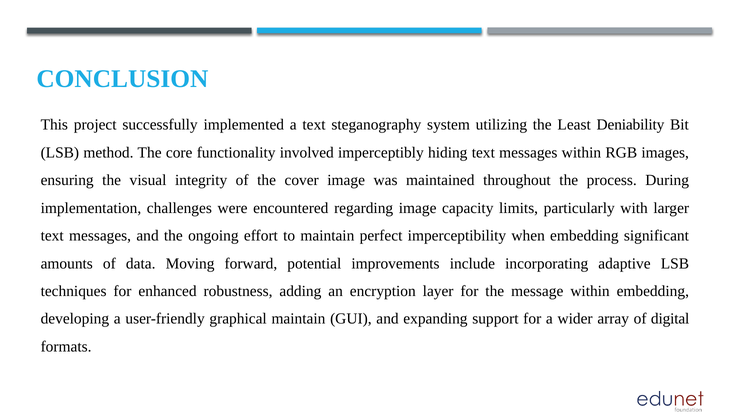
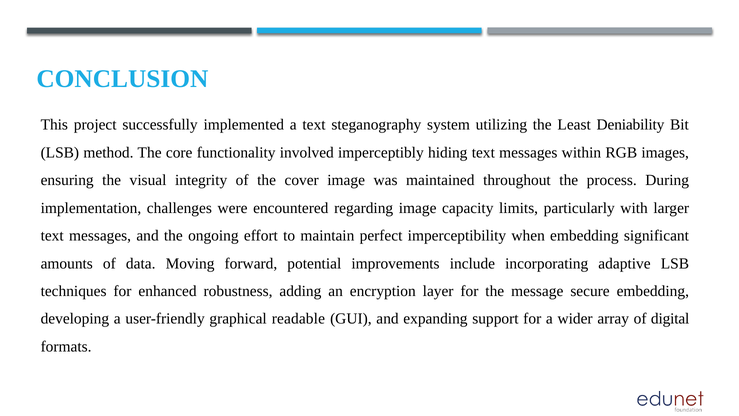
message within: within -> secure
graphical maintain: maintain -> readable
